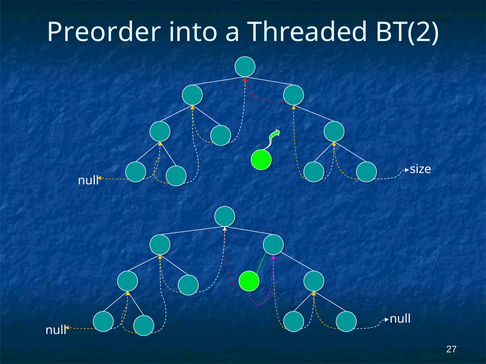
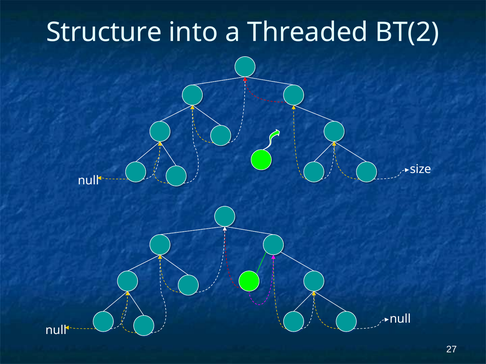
Preorder: Preorder -> Structure
